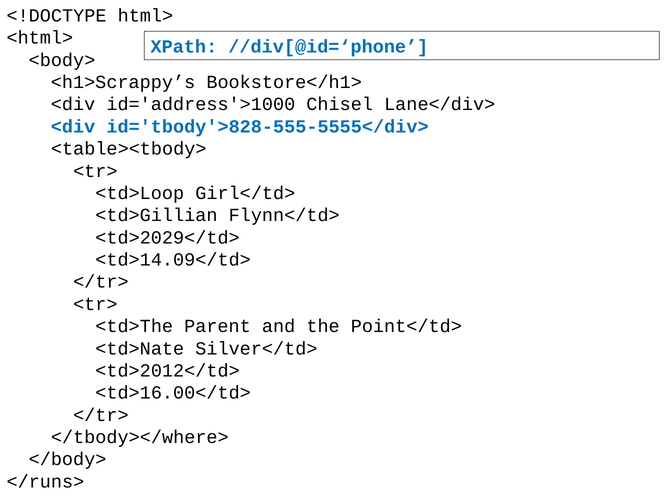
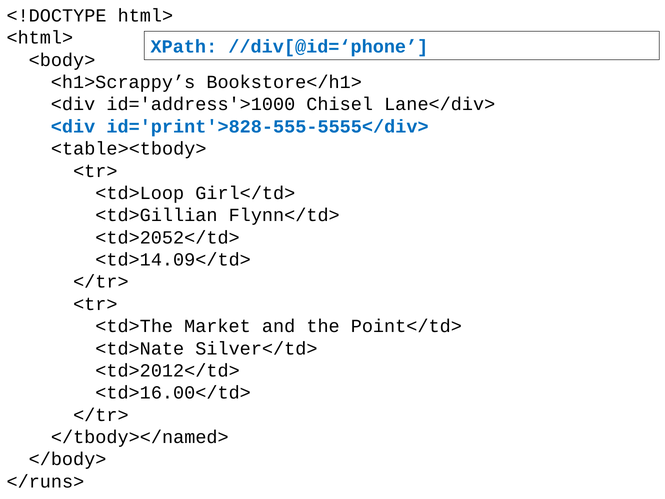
id='tbody'>828-555-5555</div>: id='tbody'>828-555-5555</div> -> id='print'>828-555-5555</div>
<td>2029</td>: <td>2029</td> -> <td>2052</td>
Parent: Parent -> Market
</tbody></where>: </tbody></where> -> </tbody></named>
